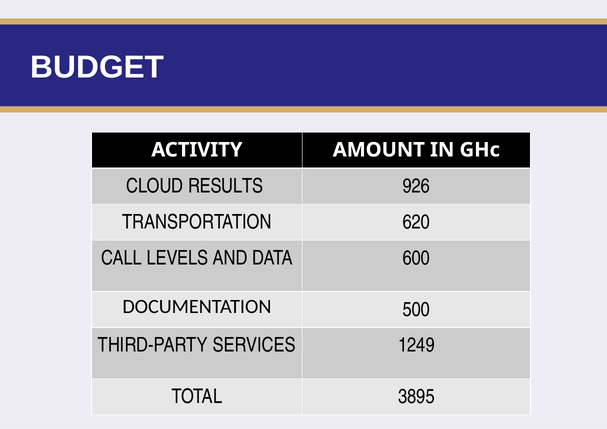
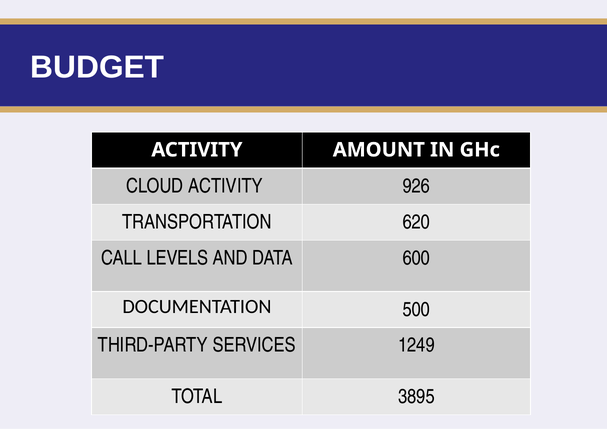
CLOUD RESULTS: RESULTS -> ACTIVITY
